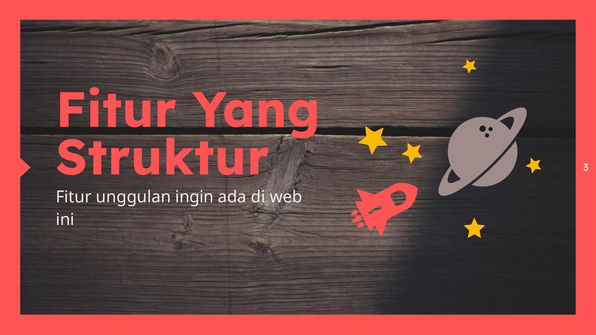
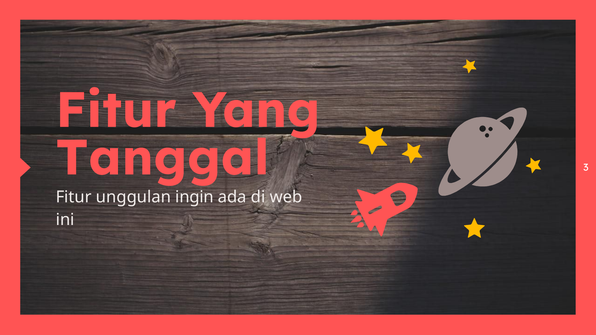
Struktur: Struktur -> Tanggal
